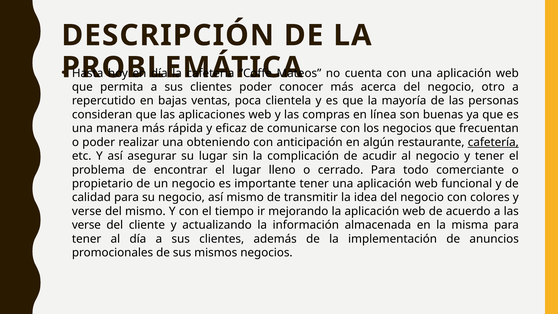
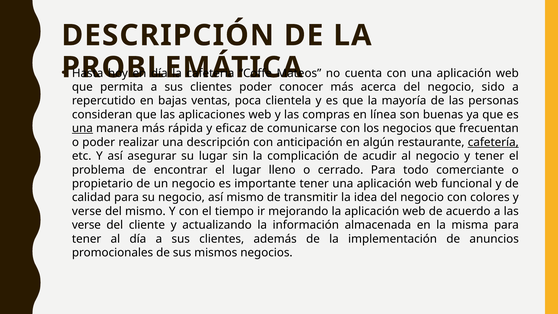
otro: otro -> sido
una at (82, 128) underline: none -> present
una obteniendo: obteniendo -> descripción
